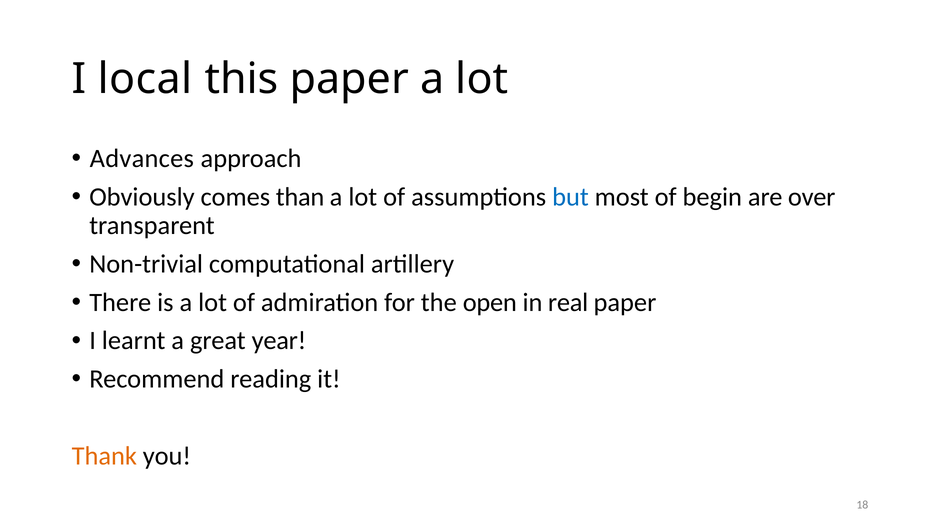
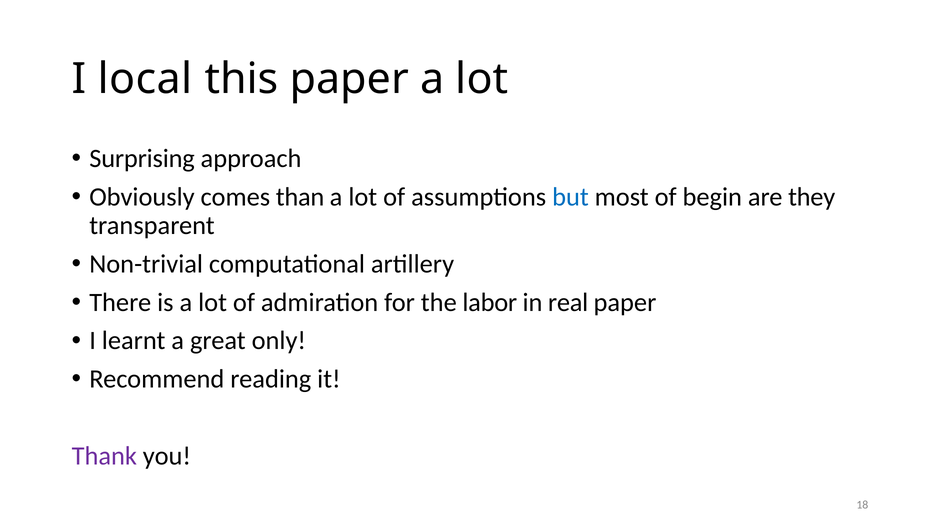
Advances: Advances -> Surprising
over: over -> they
open: open -> labor
year: year -> only
Thank colour: orange -> purple
